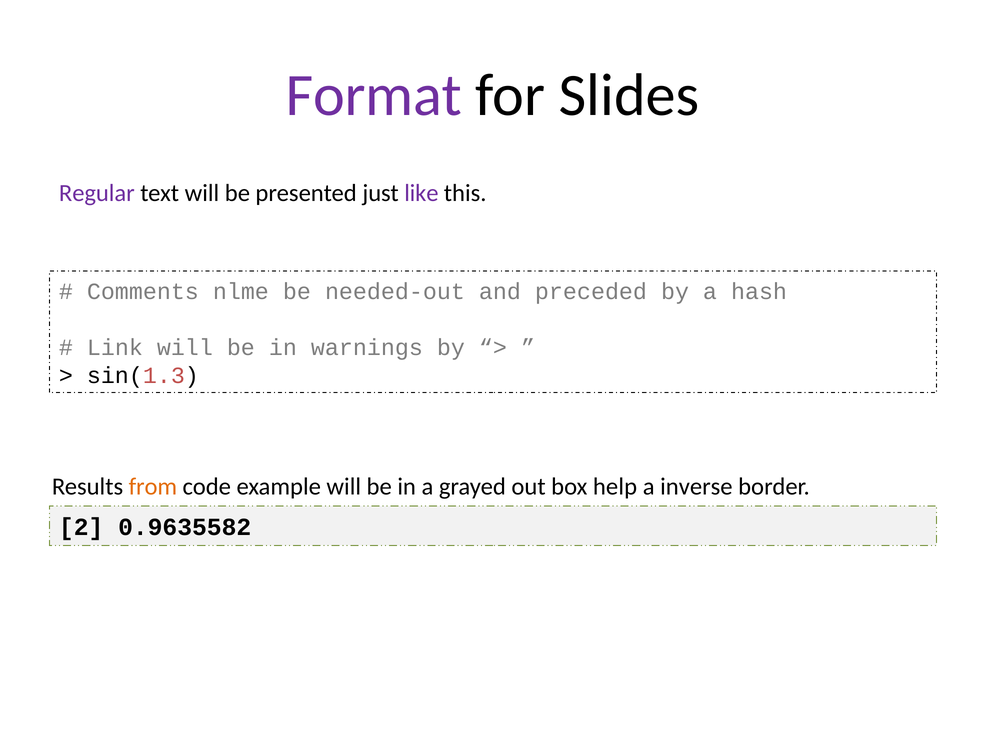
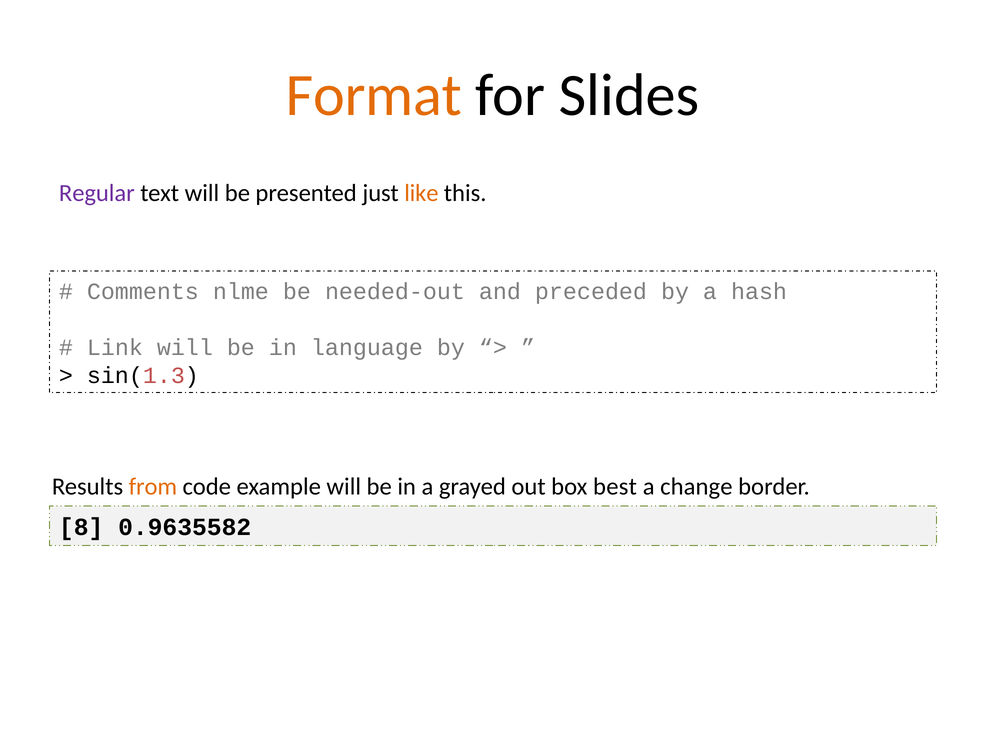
Format colour: purple -> orange
like colour: purple -> orange
warnings: warnings -> language
help: help -> best
inverse: inverse -> change
2: 2 -> 8
